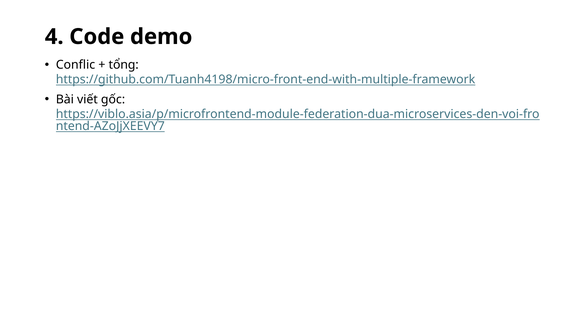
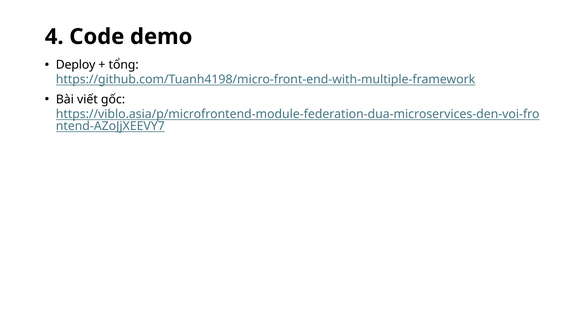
Conflic: Conflic -> Deploy
